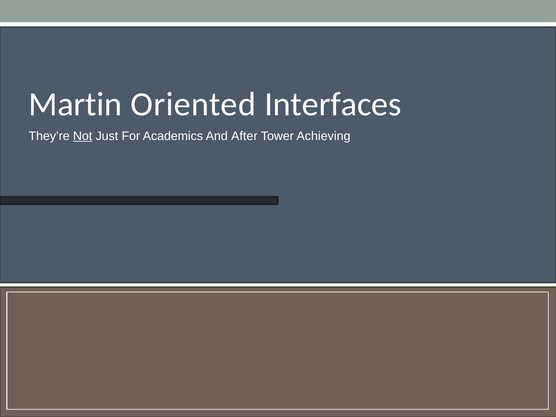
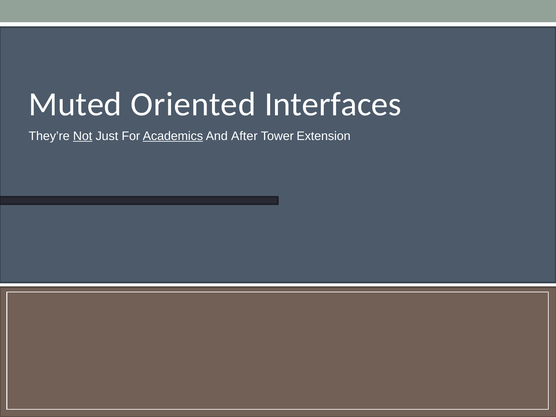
Martin: Martin -> Muted
Academics underline: none -> present
Achieving: Achieving -> Extension
